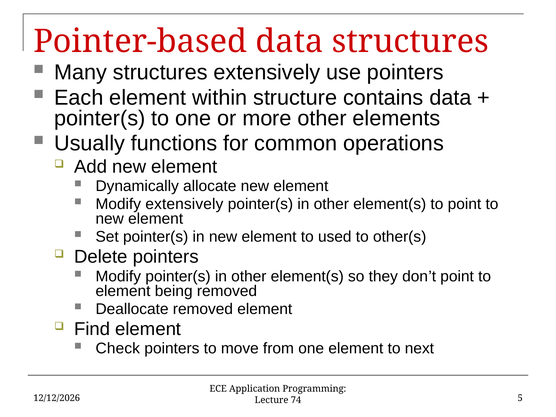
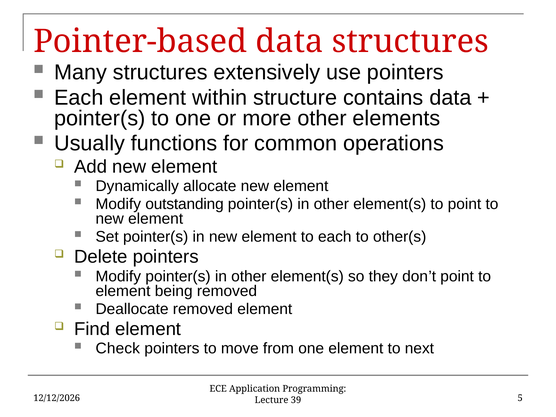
Modify extensively: extensively -> outstanding
to used: used -> each
74: 74 -> 39
